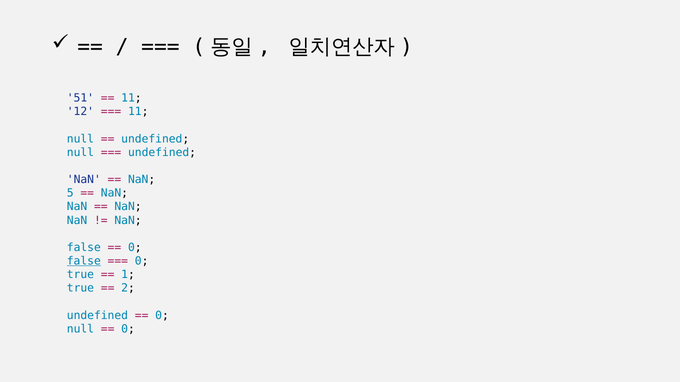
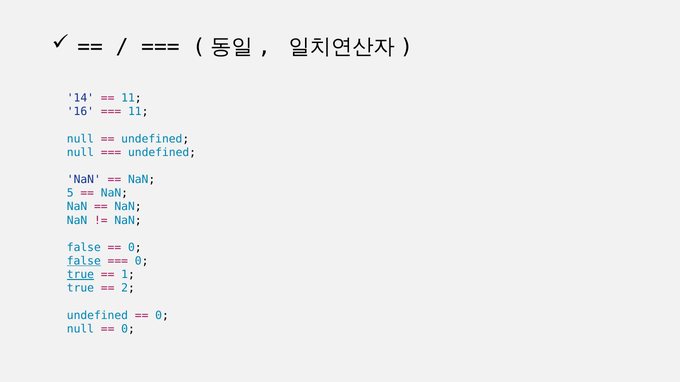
51: 51 -> 14
12: 12 -> 16
true at (80, 275) underline: none -> present
